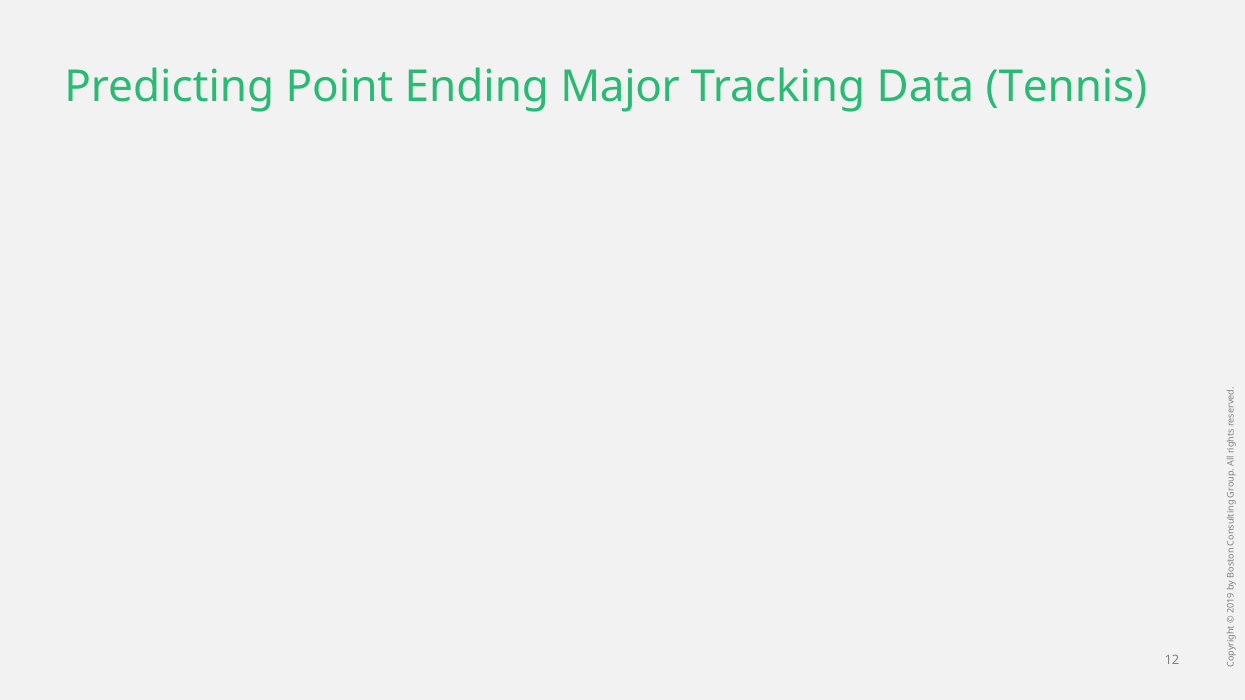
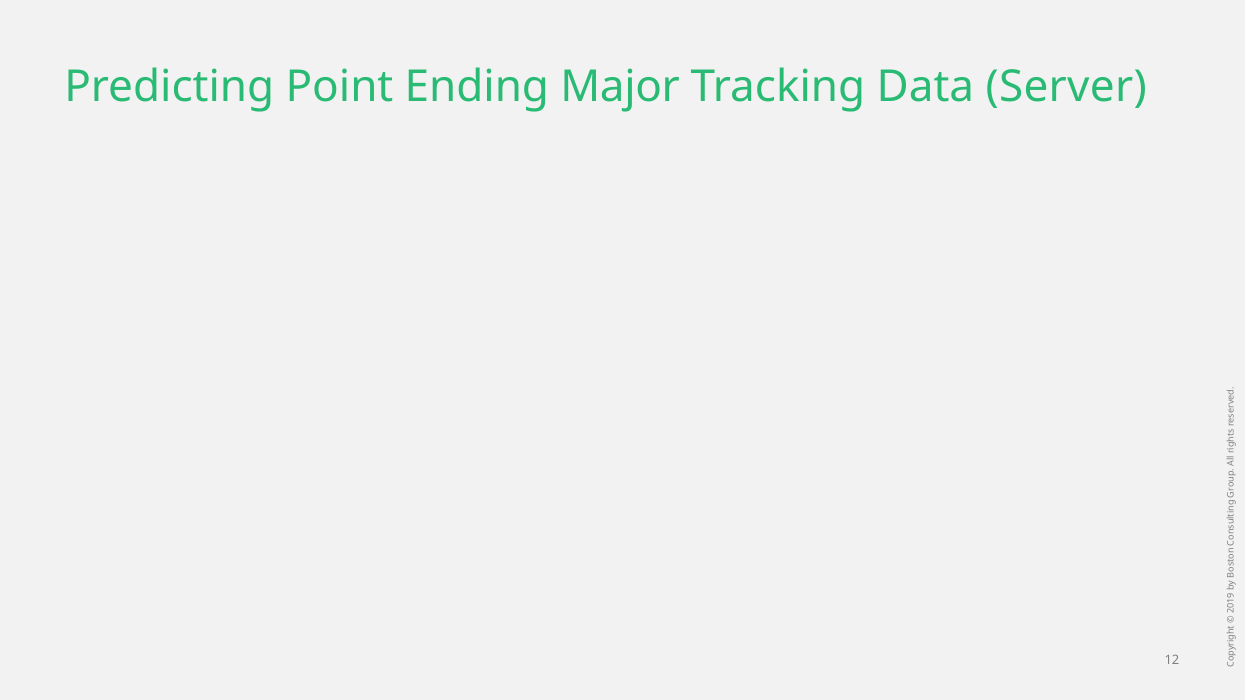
Tennis: Tennis -> Server
